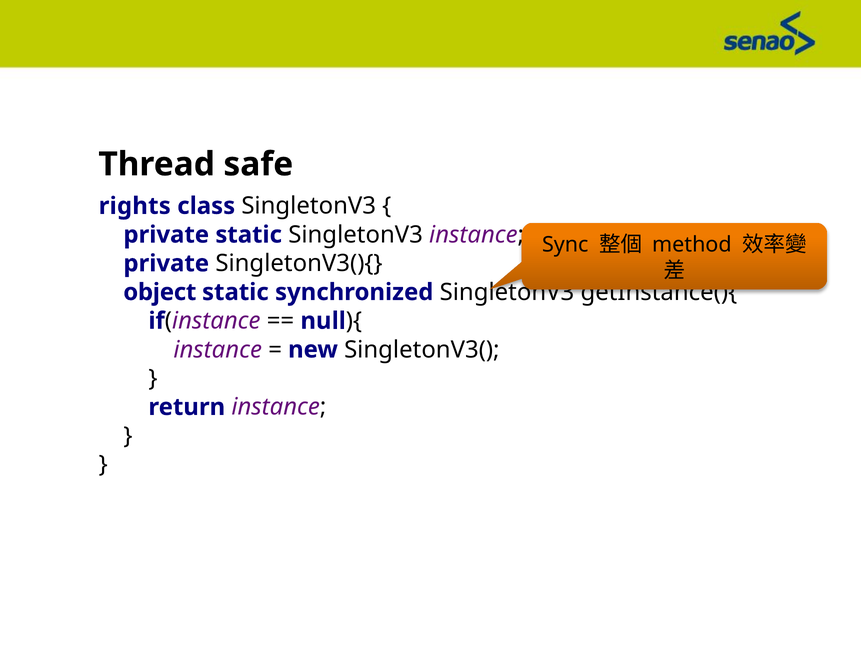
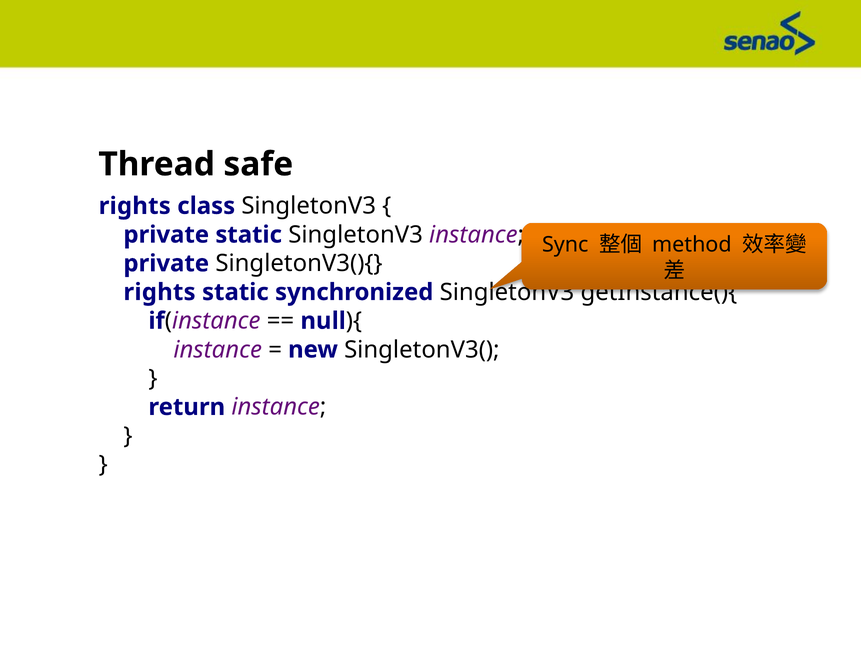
object at (160, 292): object -> rights
